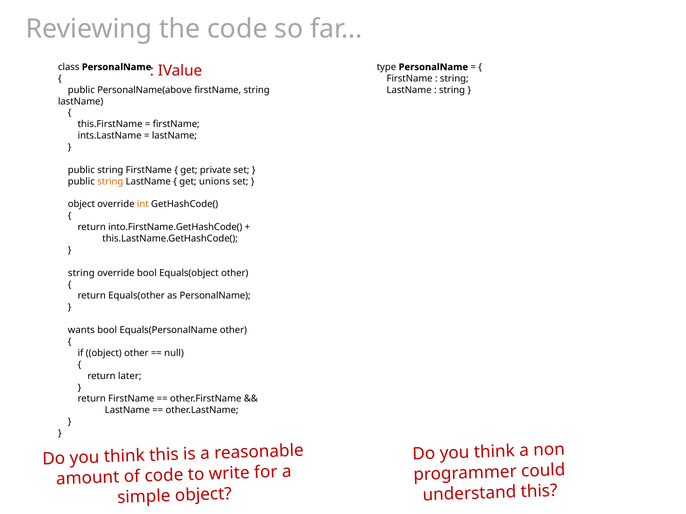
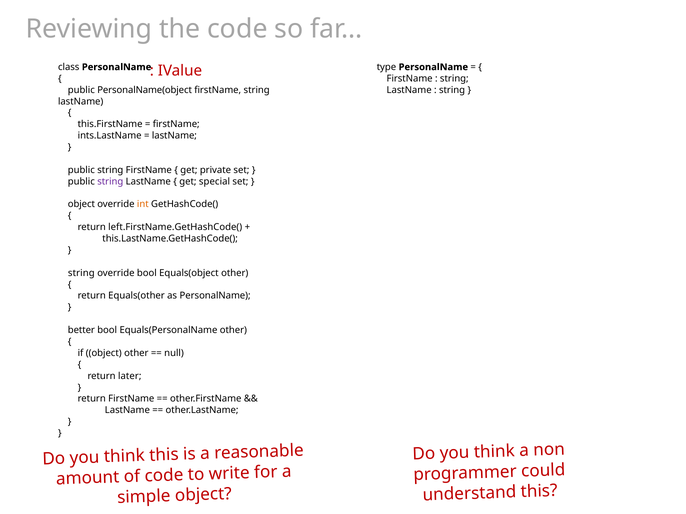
PersonalName(above: PersonalName(above -> PersonalName(object
string at (110, 182) colour: orange -> purple
unions: unions -> special
into.FirstName.GetHashCode(: into.FirstName.GetHashCode( -> left.FirstName.GetHashCode(
wants: wants -> better
